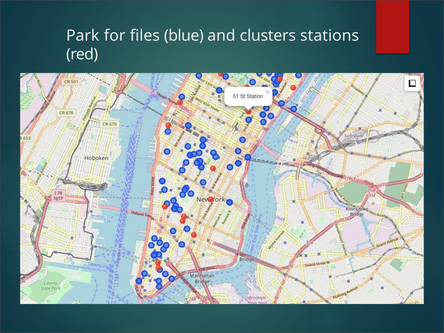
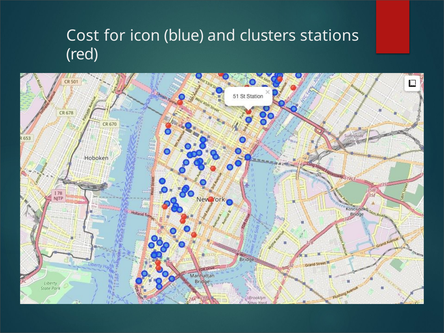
Park: Park -> Cost
files: files -> icon
